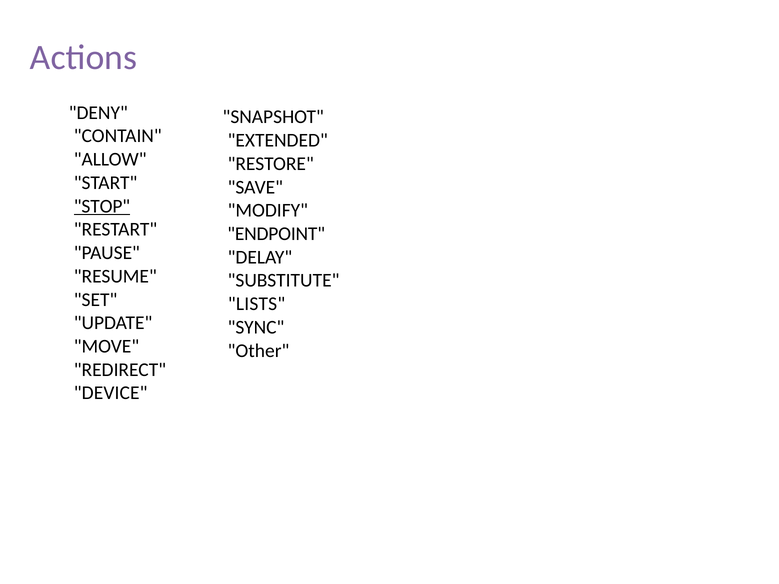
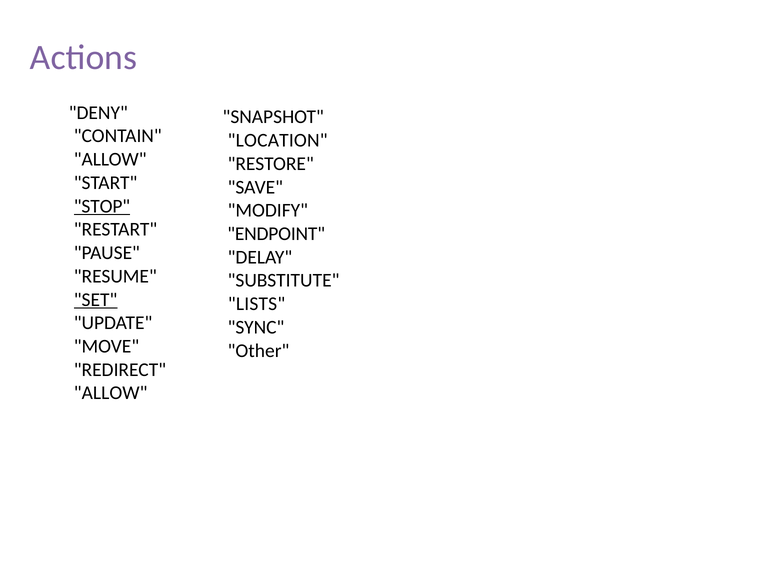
EXTENDED: EXTENDED -> LOCATION
SET underline: none -> present
DEVICE at (111, 393): DEVICE -> ALLOW
